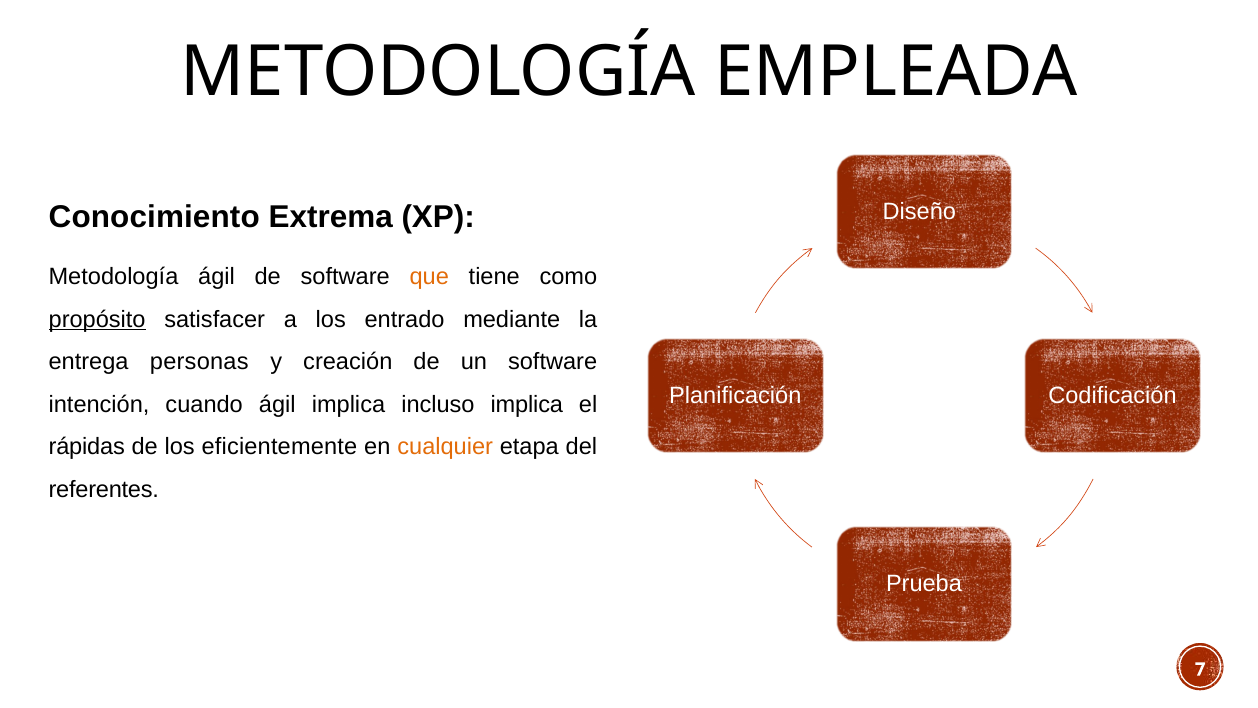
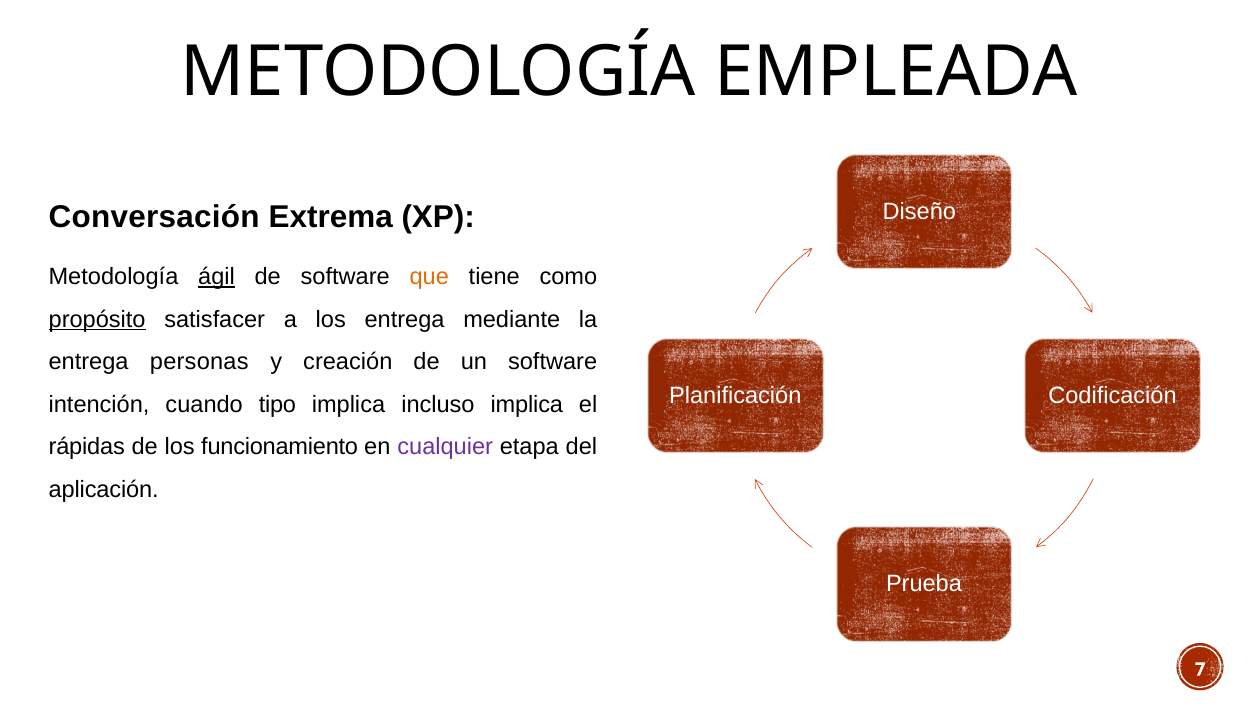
Conocimiento: Conocimiento -> Conversación
ágil at (217, 277) underline: none -> present
los entrado: entrado -> entrega
cuando ágil: ágil -> tipo
eficientemente: eficientemente -> funcionamiento
cualquier colour: orange -> purple
referentes: referentes -> aplicación
